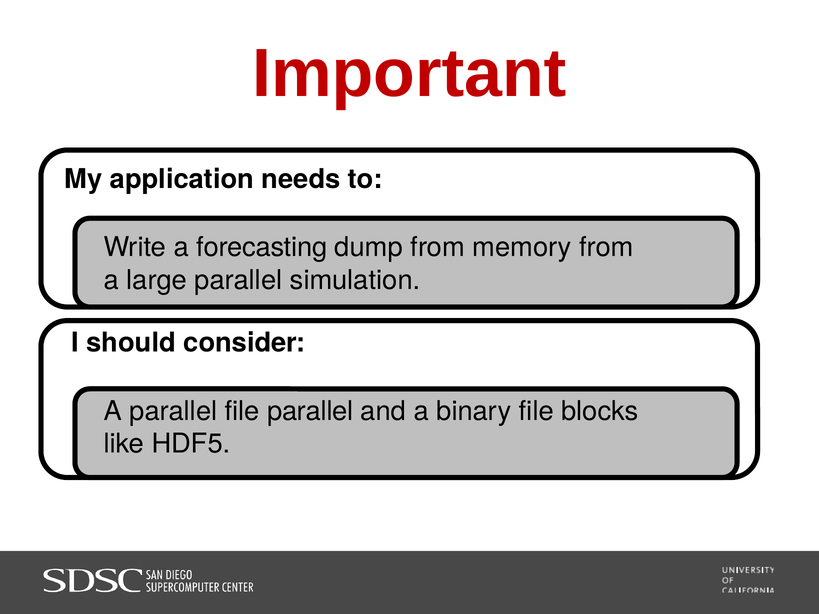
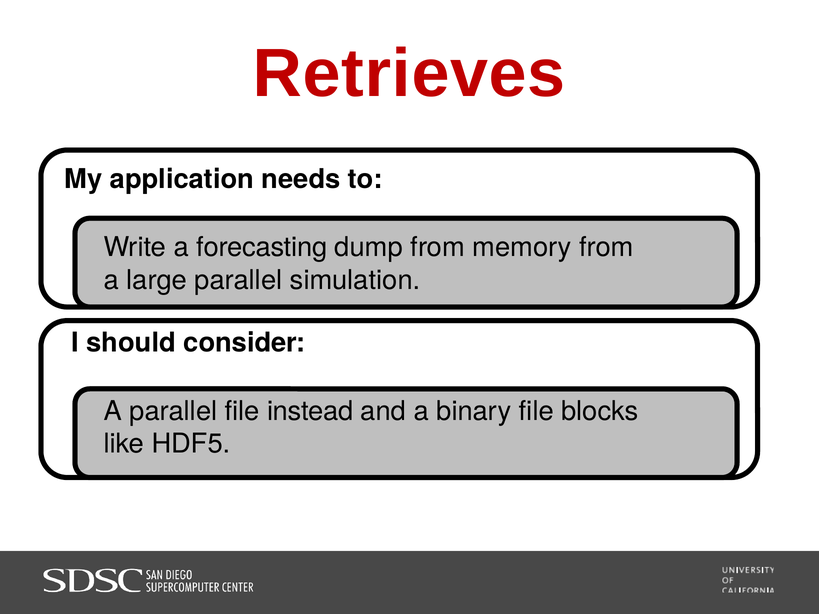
Important: Important -> Retrieves
file parallel: parallel -> instead
